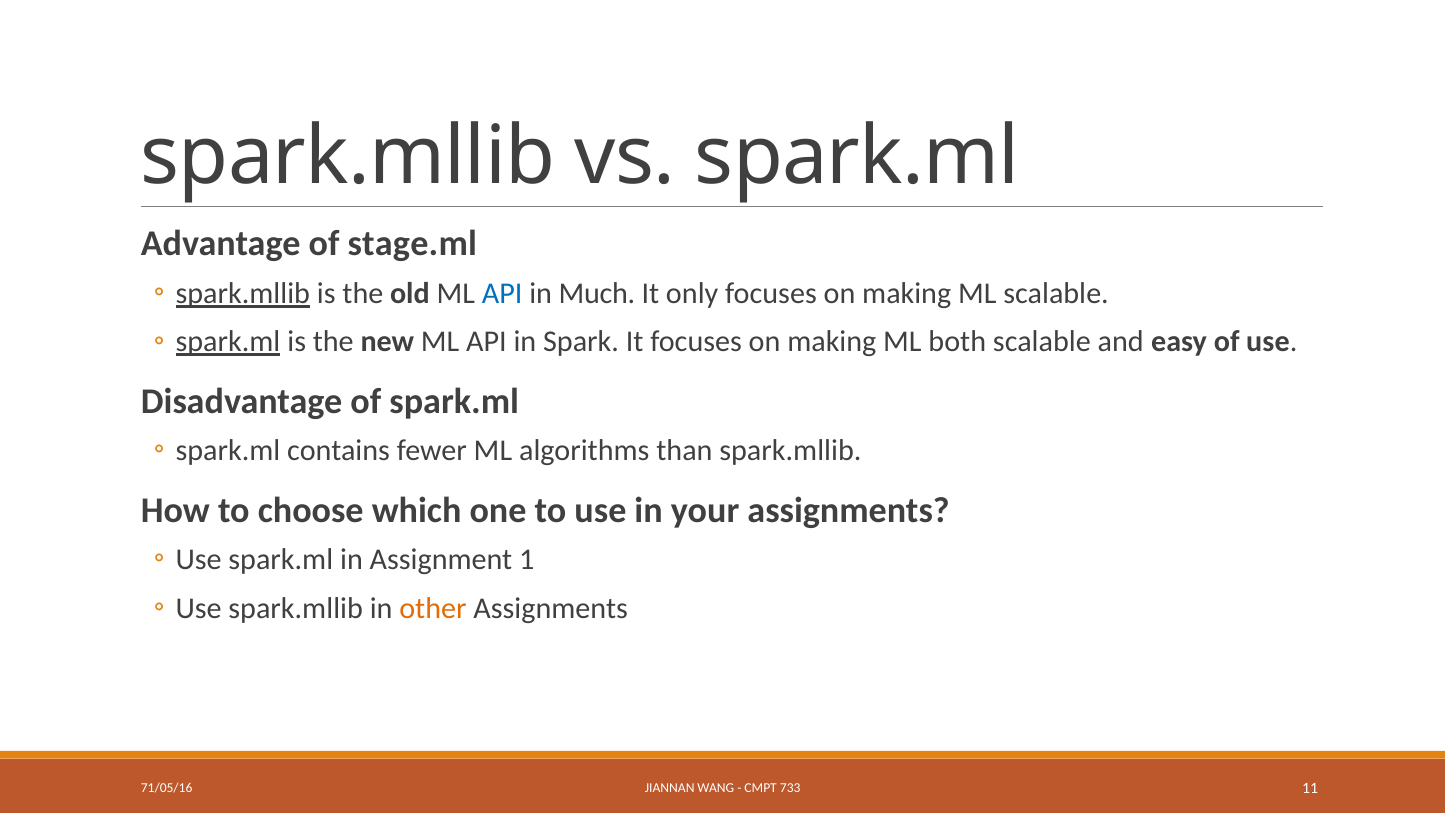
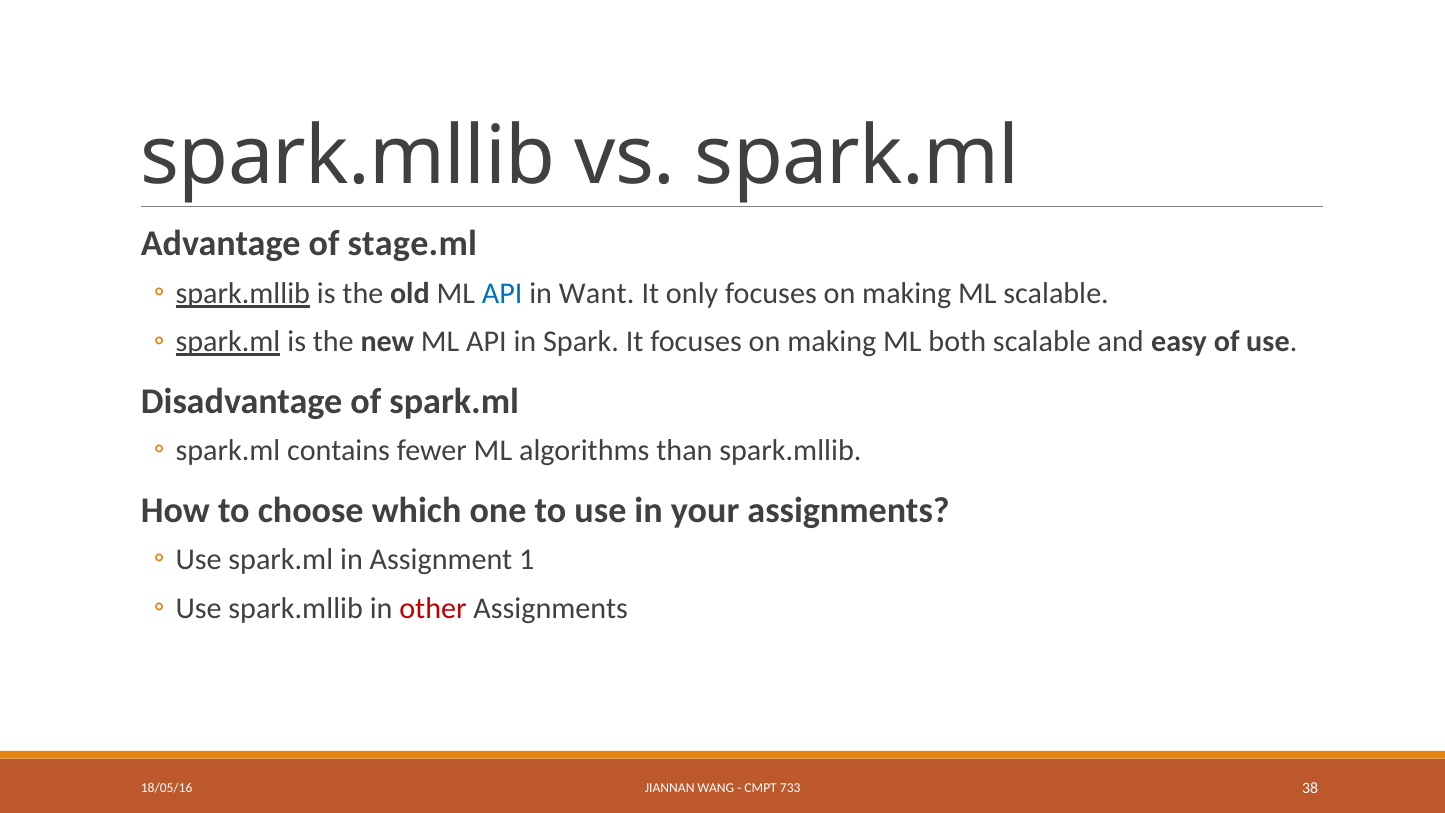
Much: Much -> Want
other colour: orange -> red
71/05/16: 71/05/16 -> 18/05/16
11: 11 -> 38
